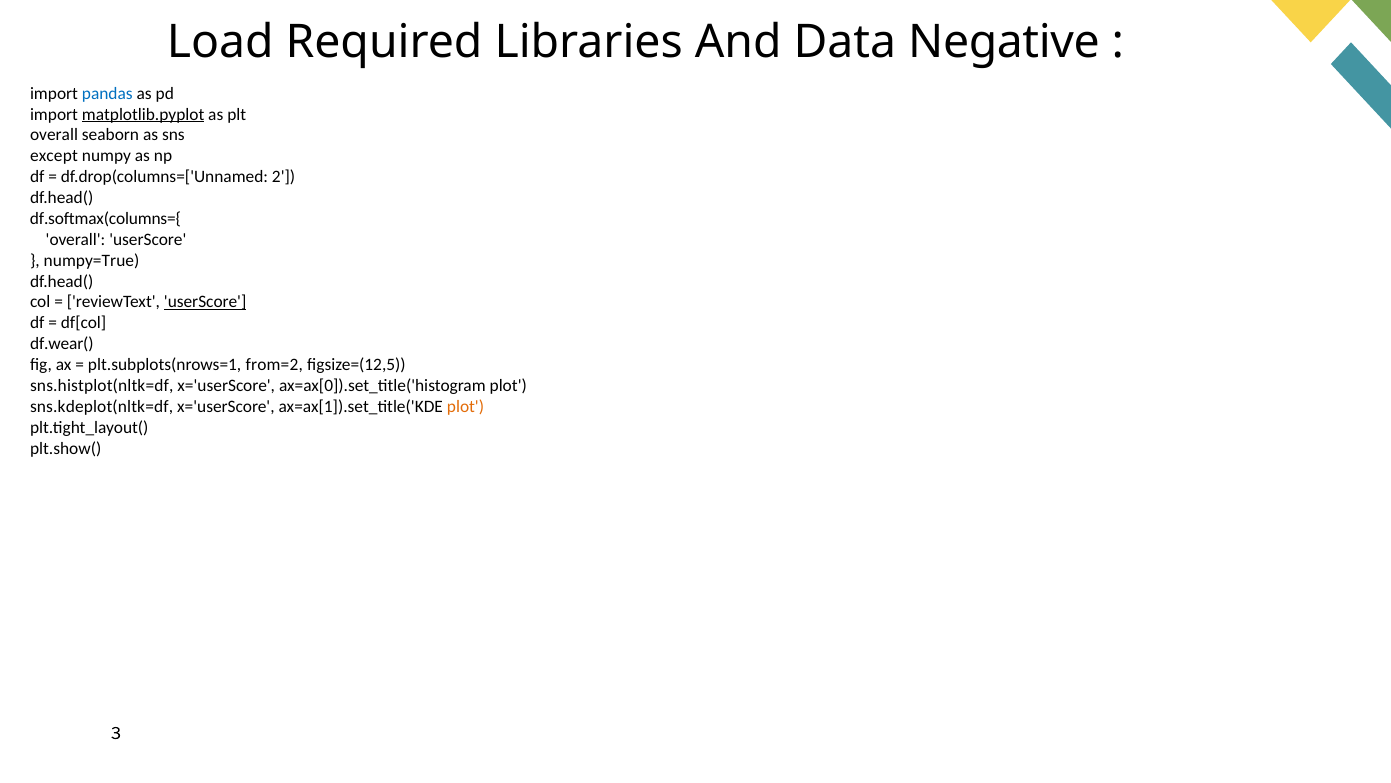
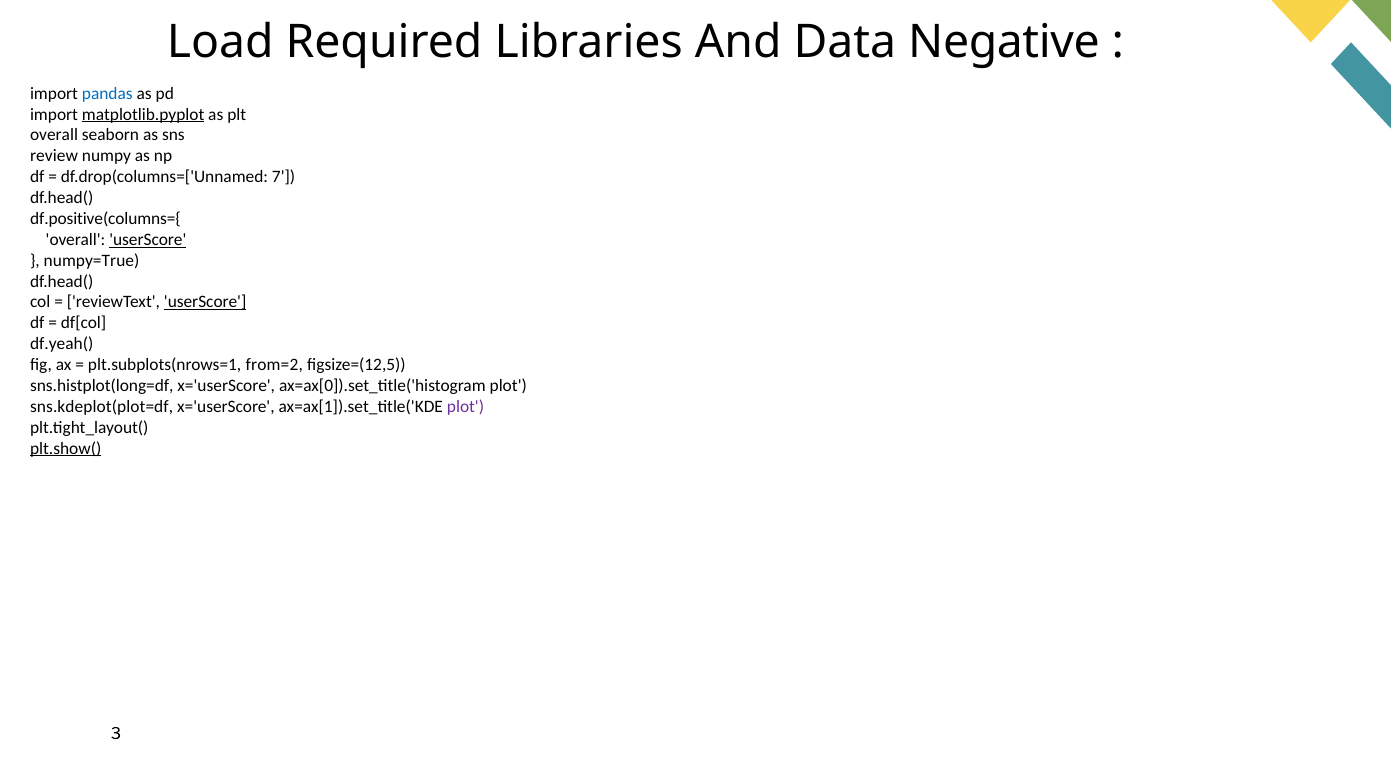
except: except -> review
2: 2 -> 7
df.softmax(columns={: df.softmax(columns={ -> df.positive(columns={
userScore at (148, 239) underline: none -> present
df.wear(: df.wear( -> df.yeah(
sns.histplot(nltk=df: sns.histplot(nltk=df -> sns.histplot(long=df
sns.kdeplot(nltk=df: sns.kdeplot(nltk=df -> sns.kdeplot(plot=df
plot at (465, 406) colour: orange -> purple
plt.show( underline: none -> present
